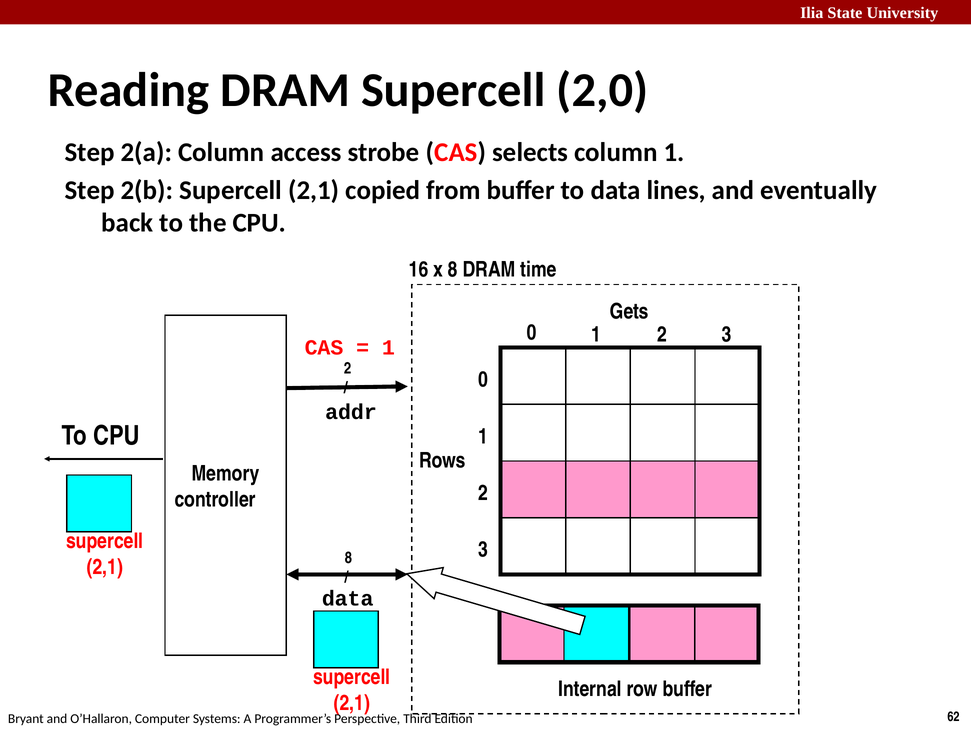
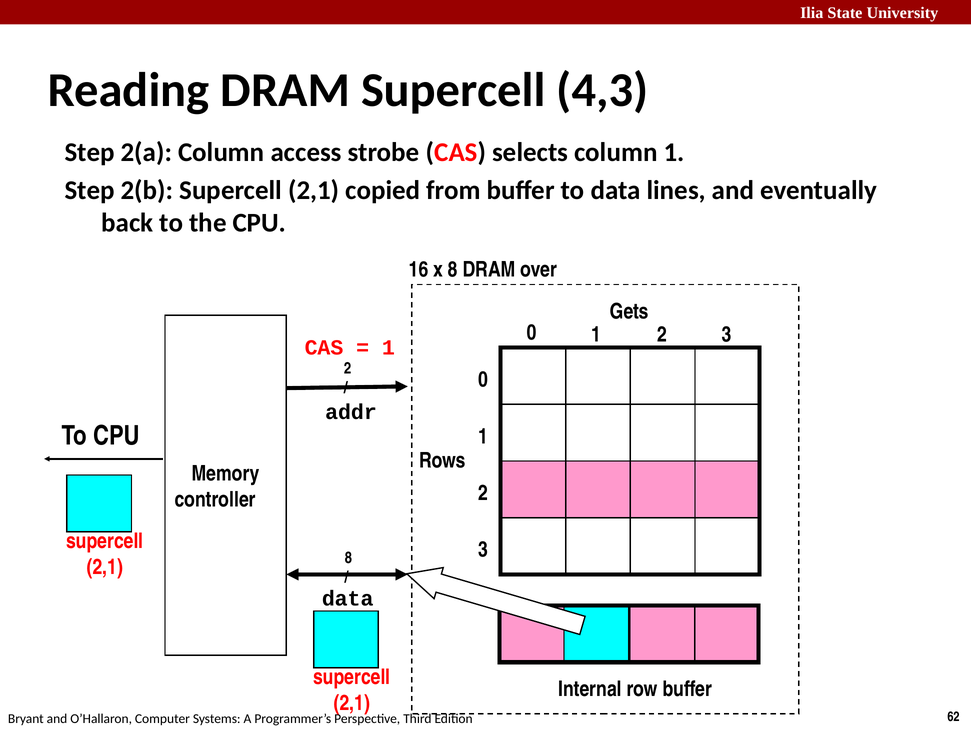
2,0: 2,0 -> 4,3
time: time -> over
